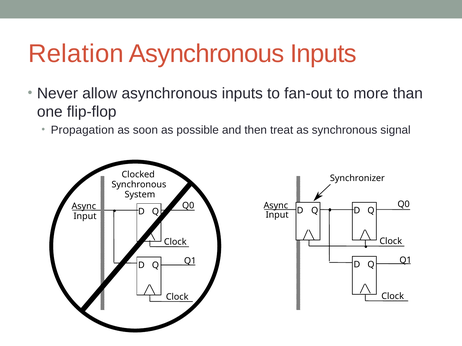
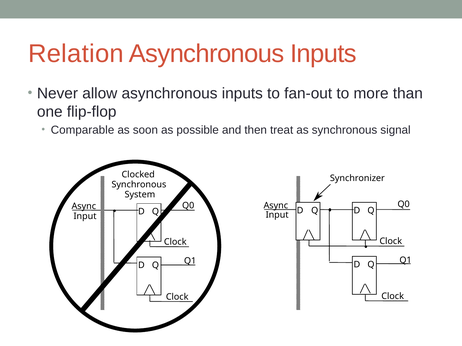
Propagation: Propagation -> Comparable
